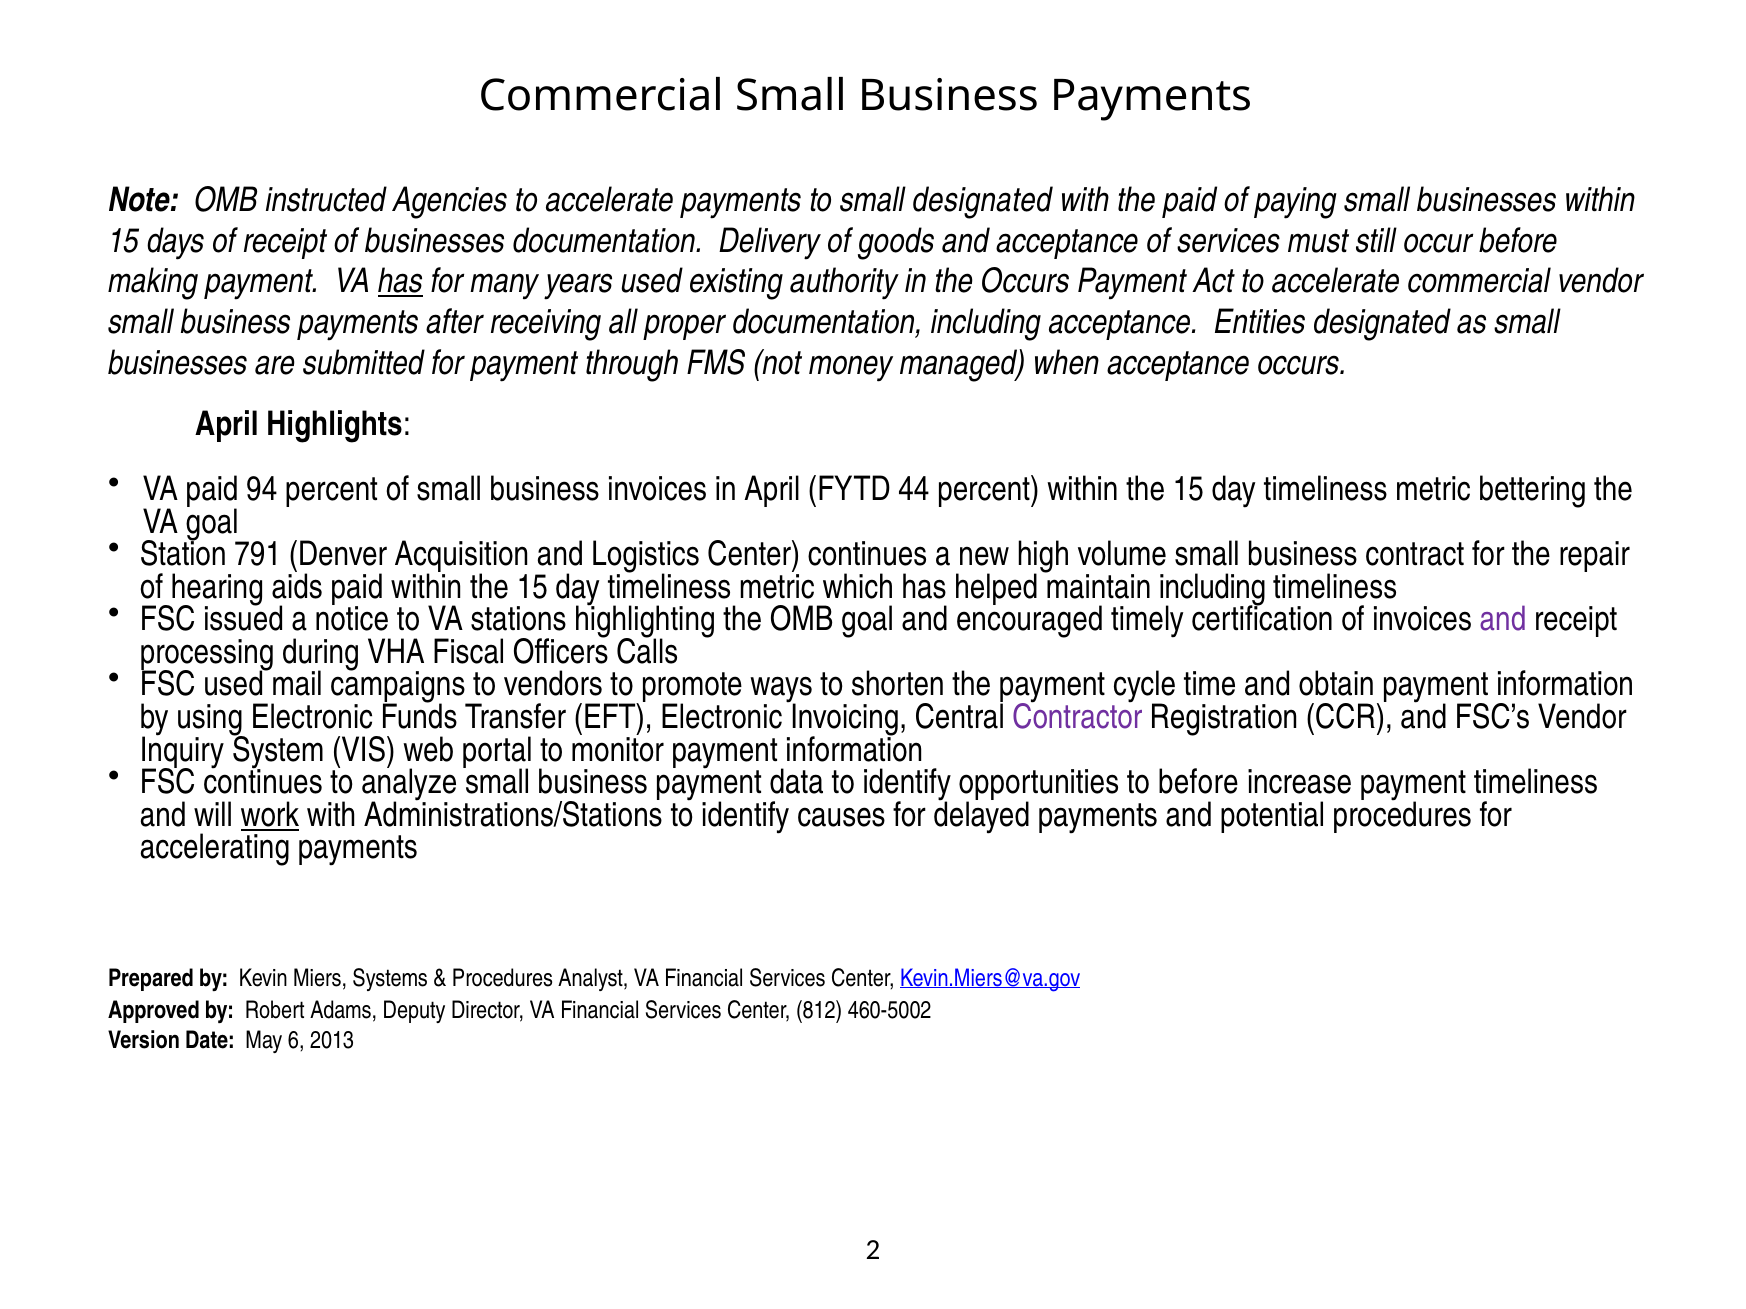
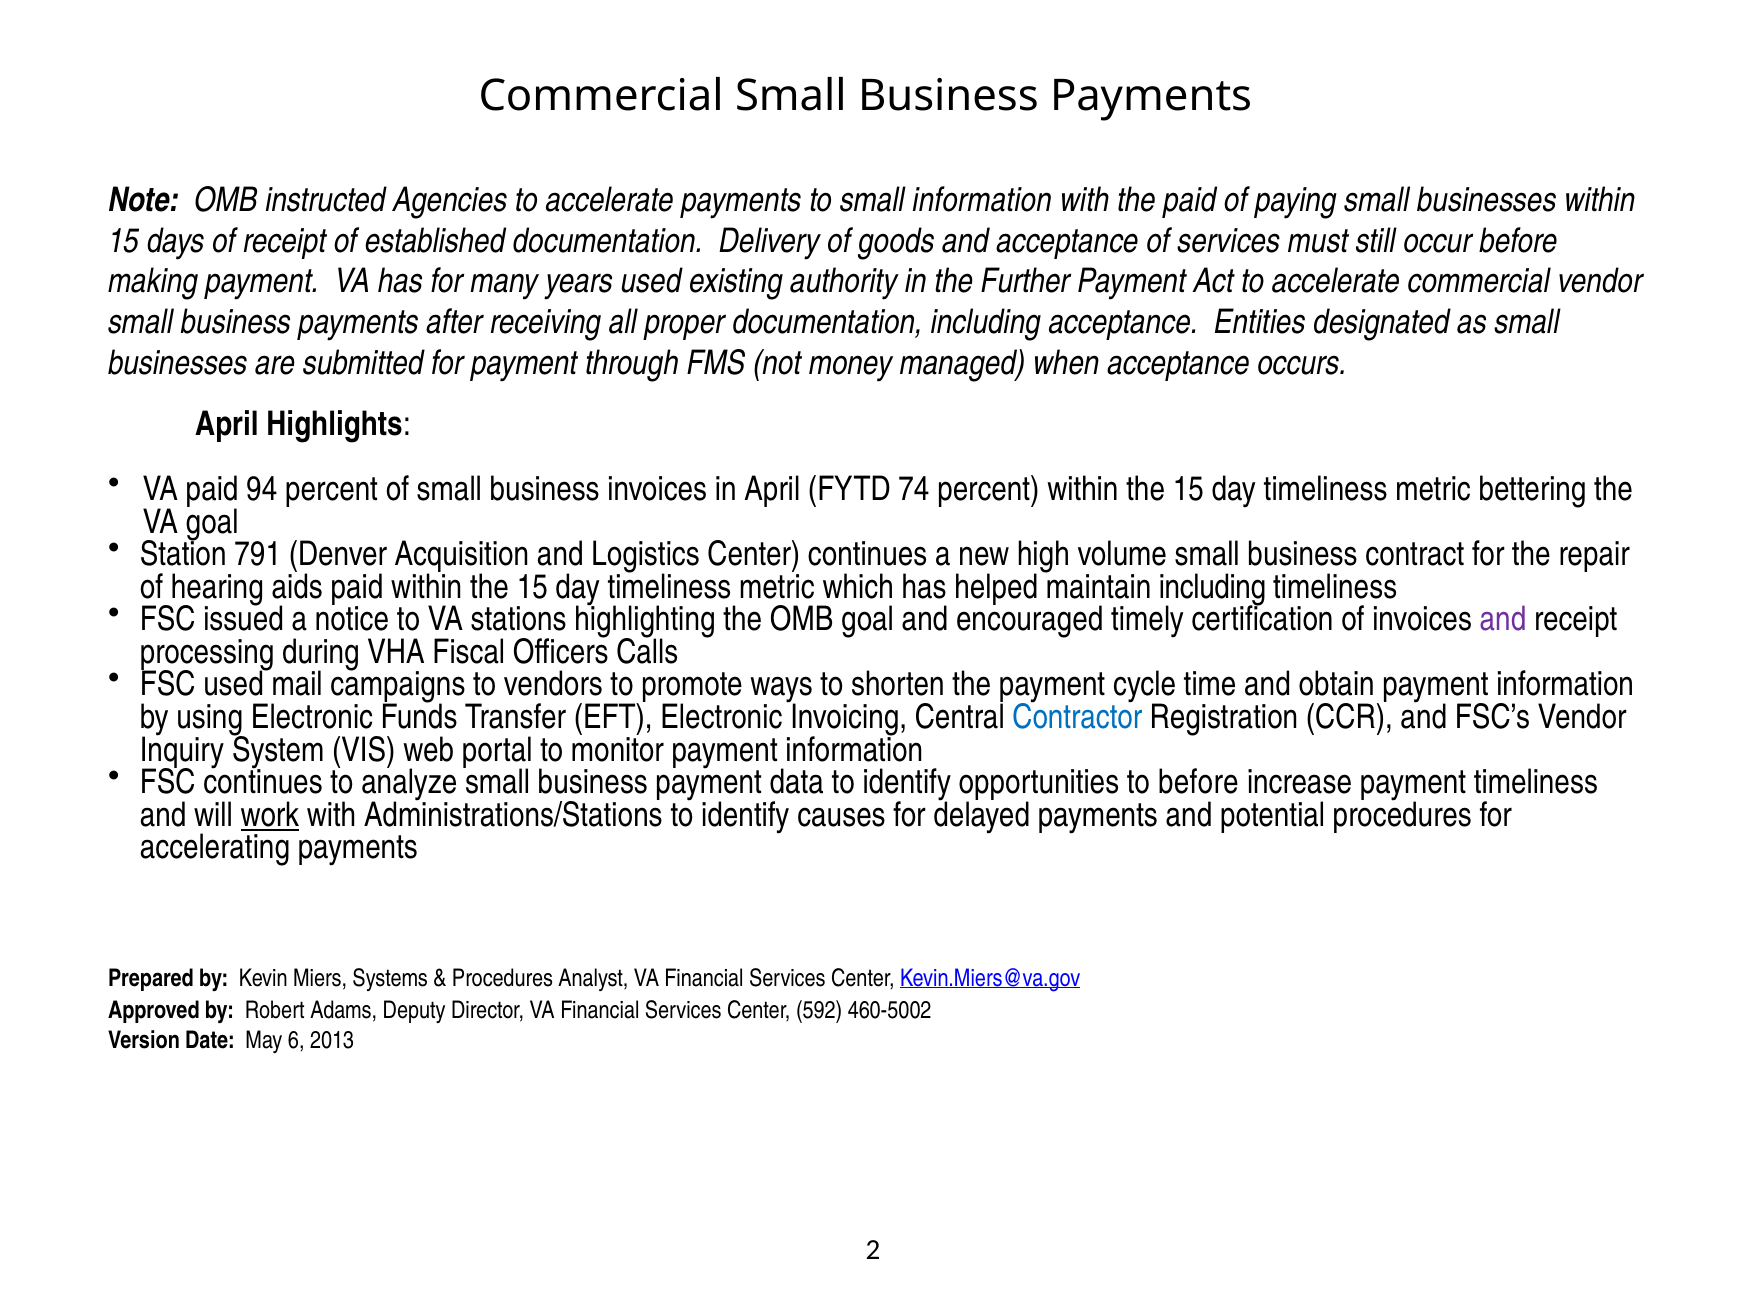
small designated: designated -> information
of businesses: businesses -> established
has at (400, 282) underline: present -> none
the Occurs: Occurs -> Further
44: 44 -> 74
Contractor colour: purple -> blue
812: 812 -> 592
